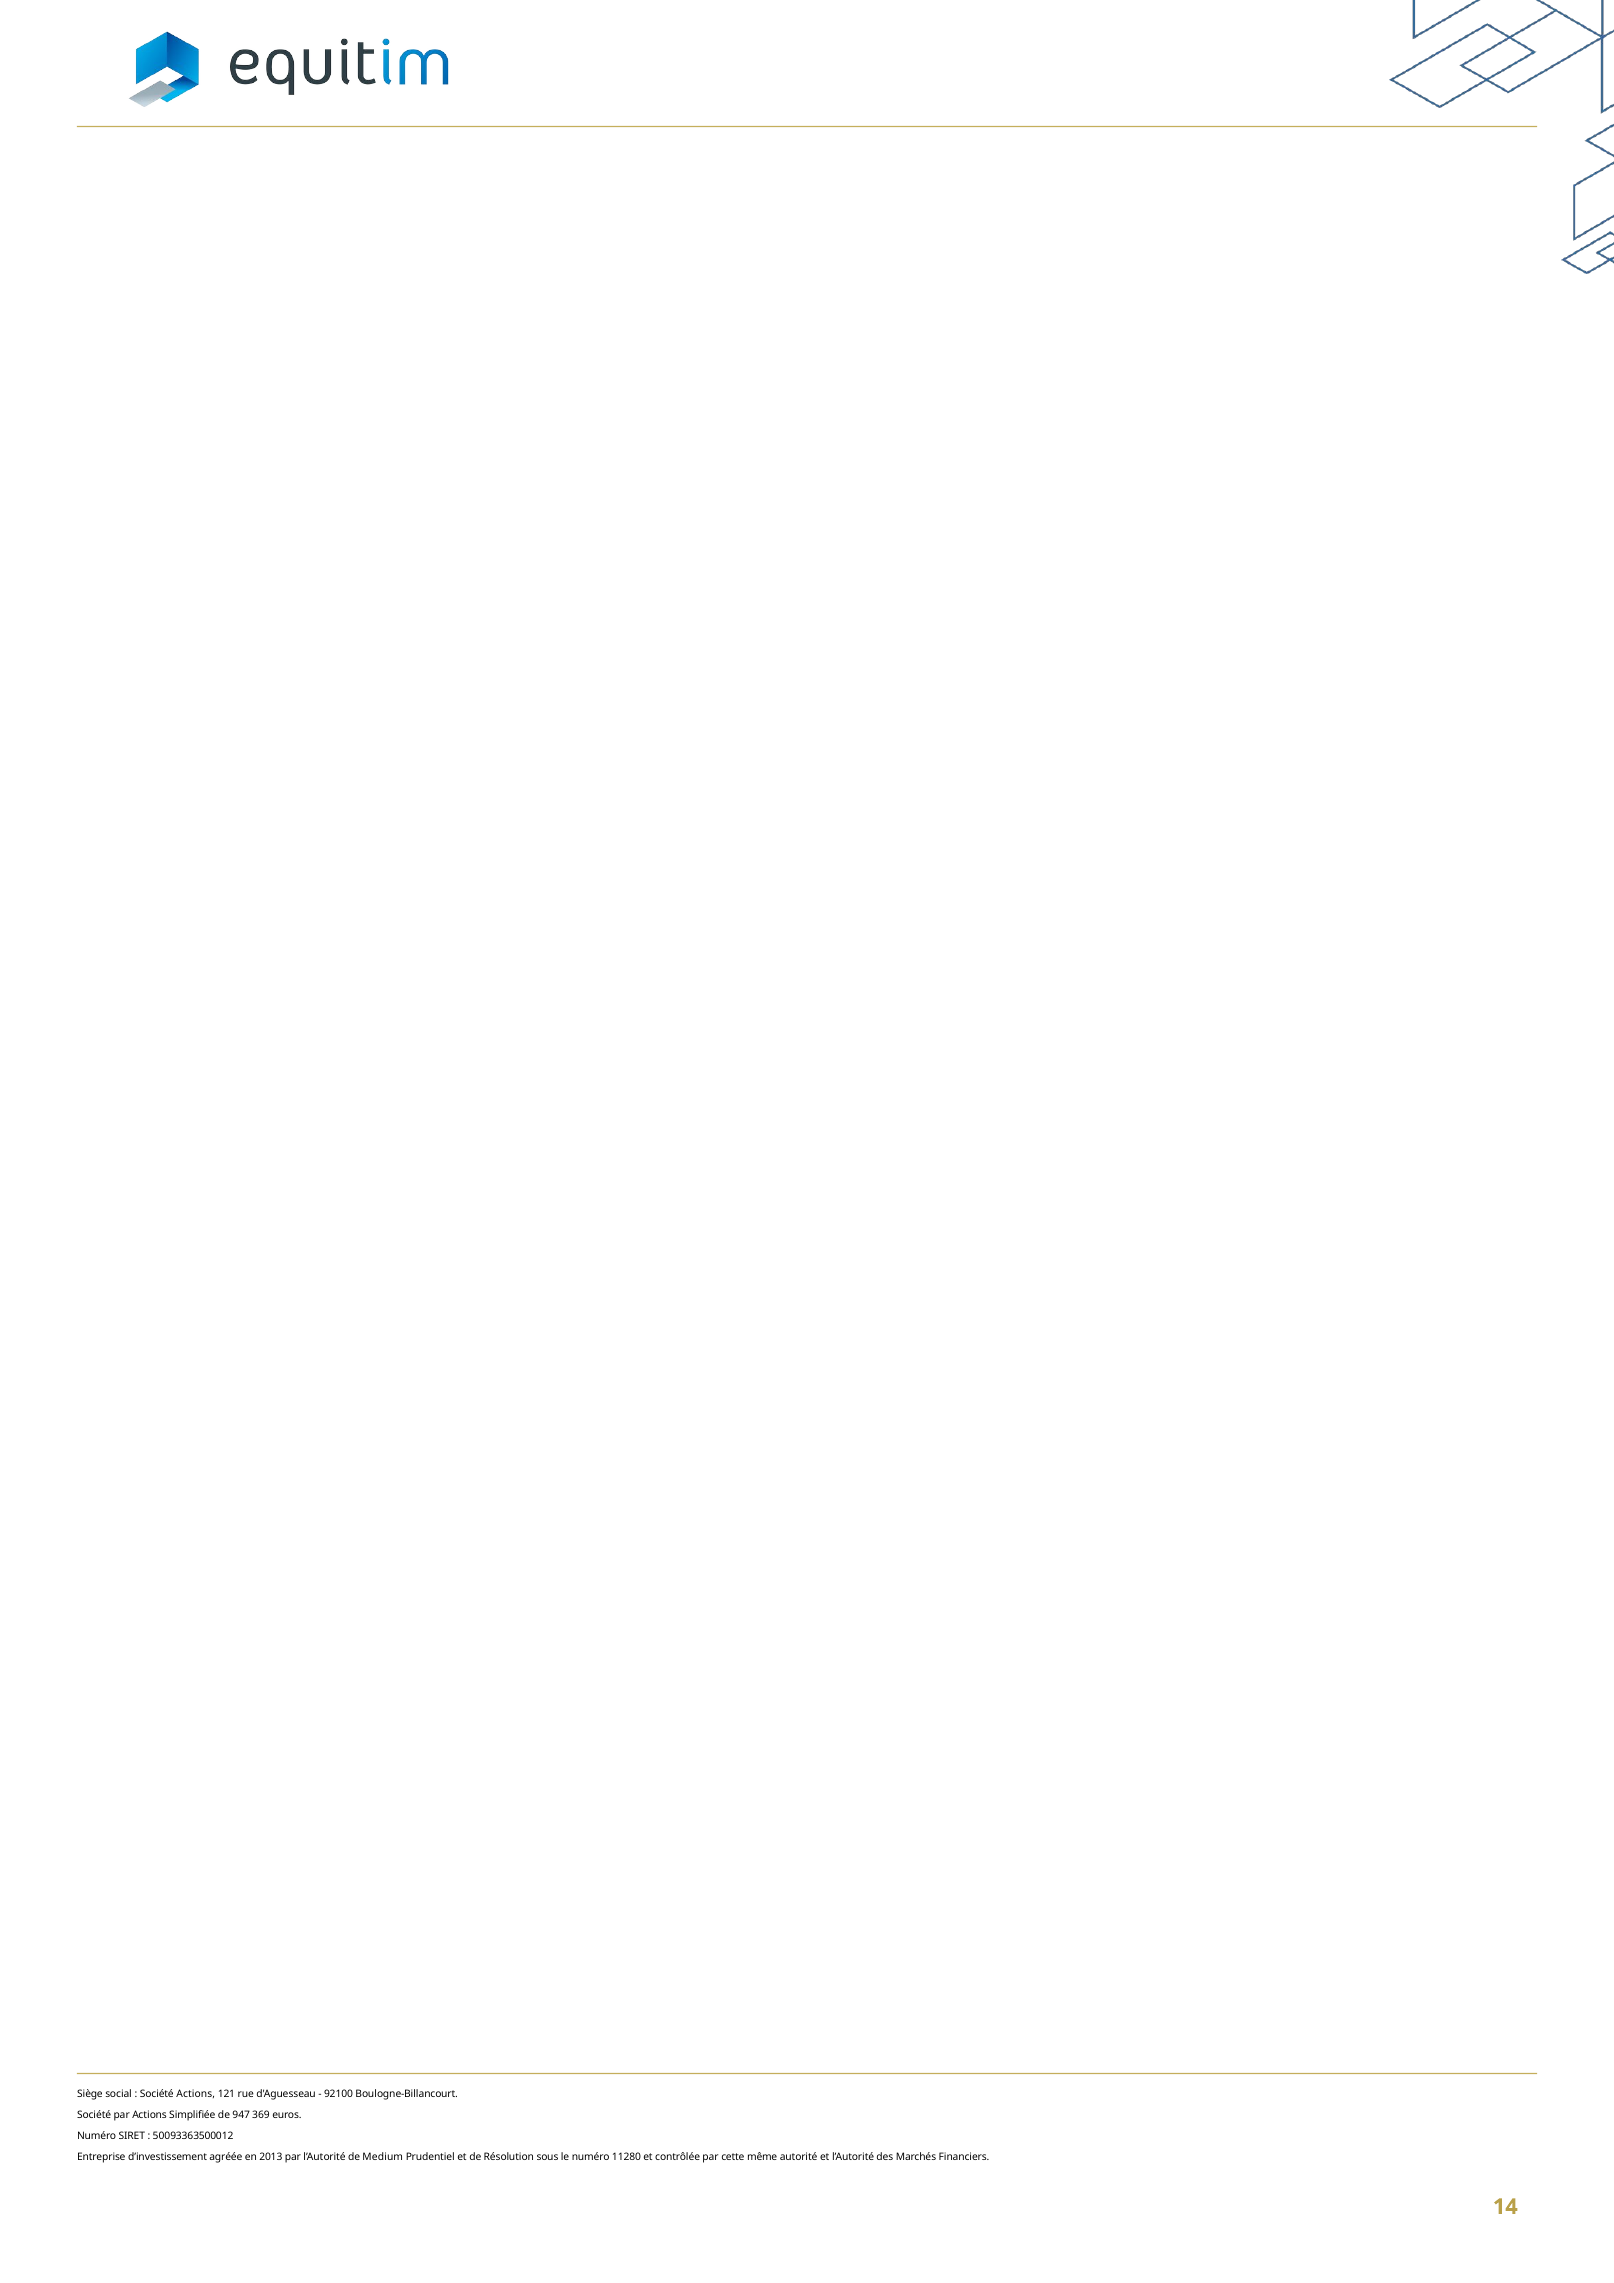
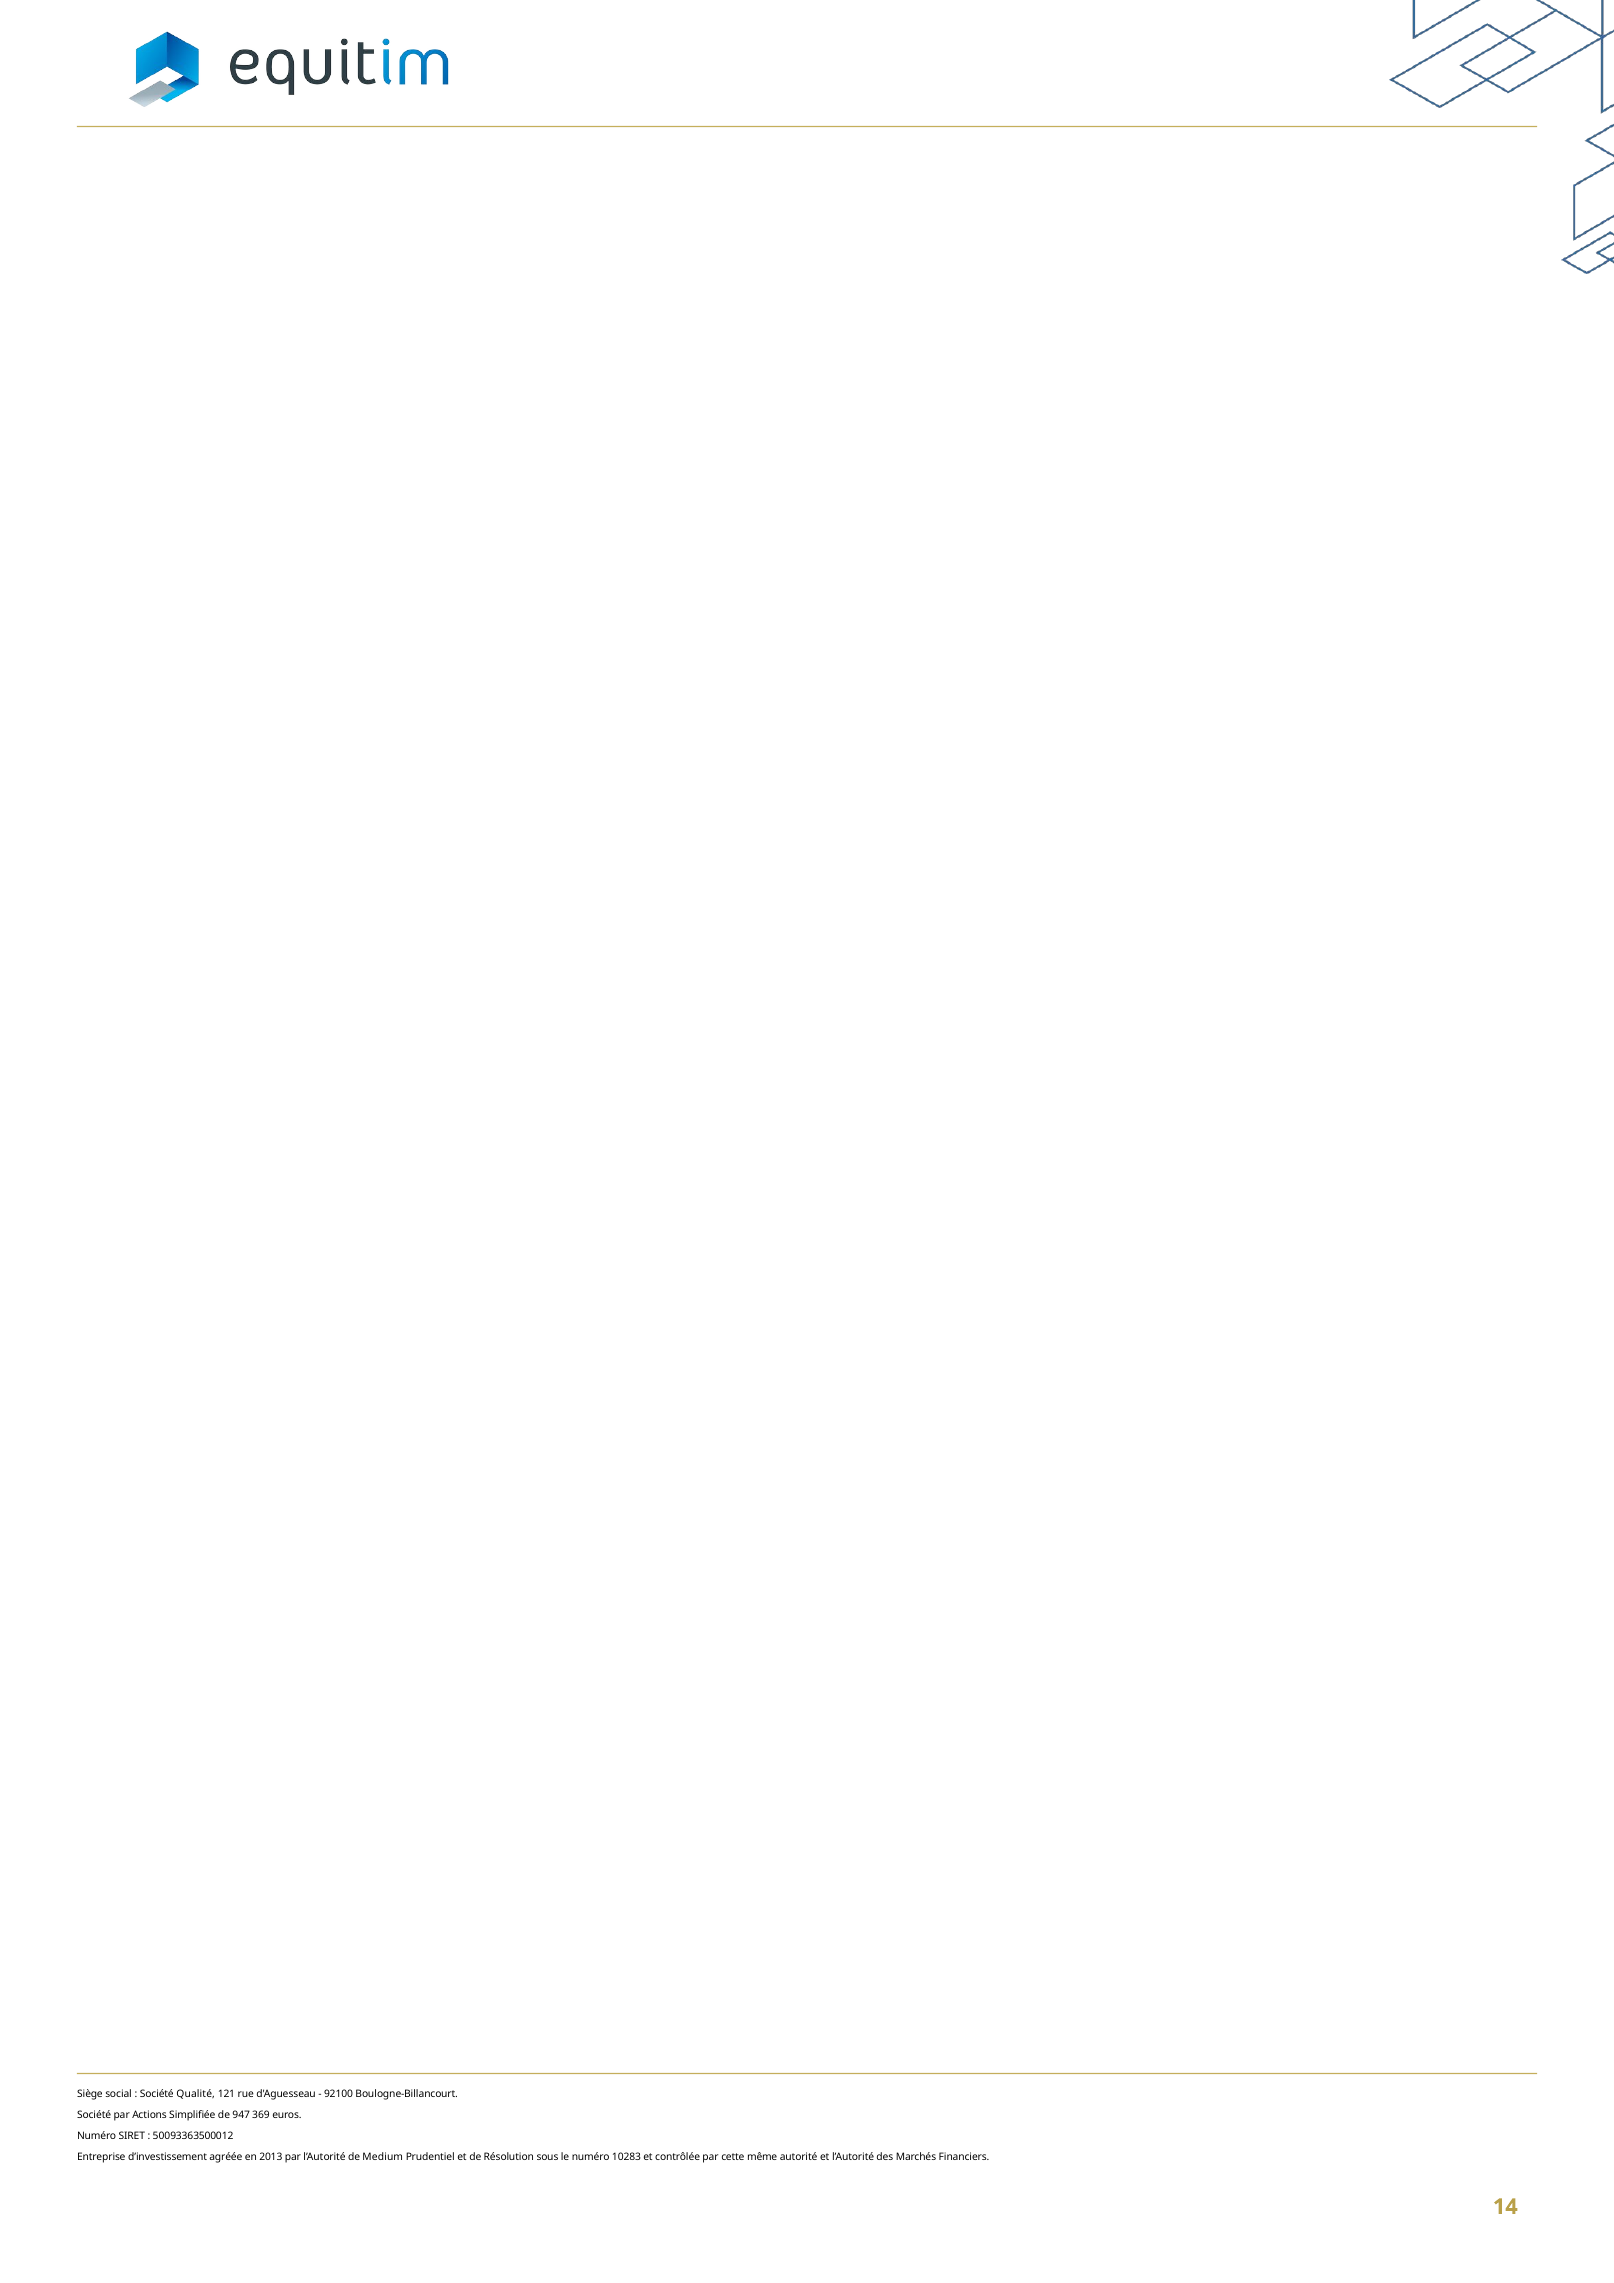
Société Actions: Actions -> Qualité
11280: 11280 -> 10283
